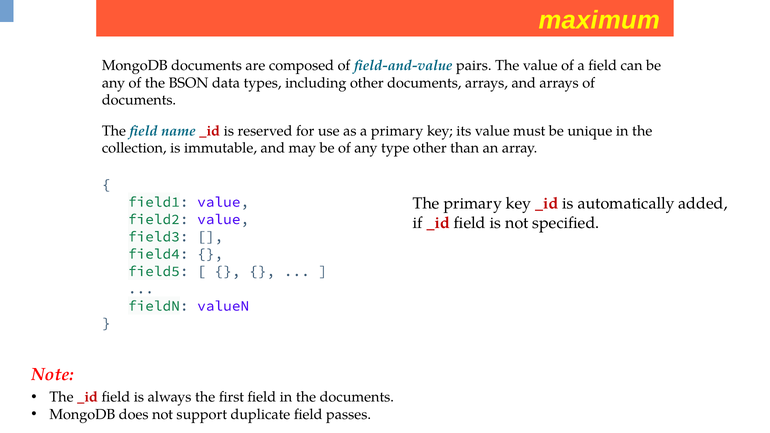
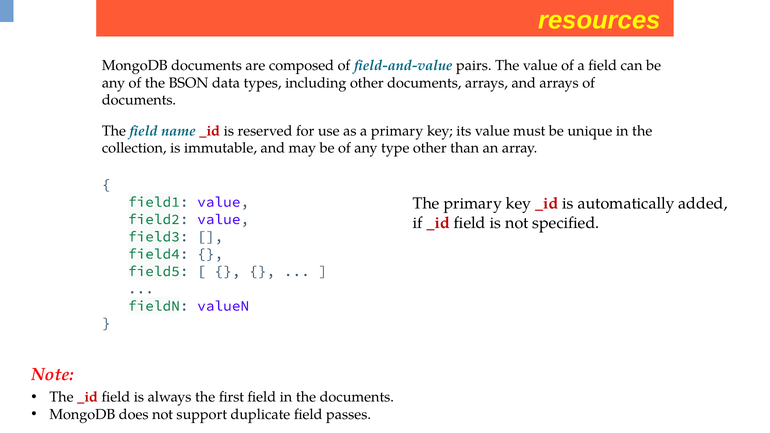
maximum: maximum -> resources
